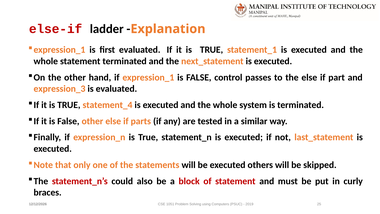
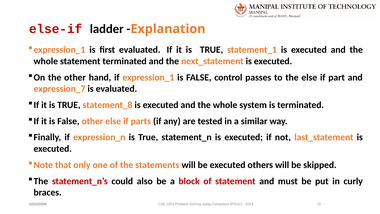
expression_3: expression_3 -> expression_7
statement_4: statement_4 -> statement_8
